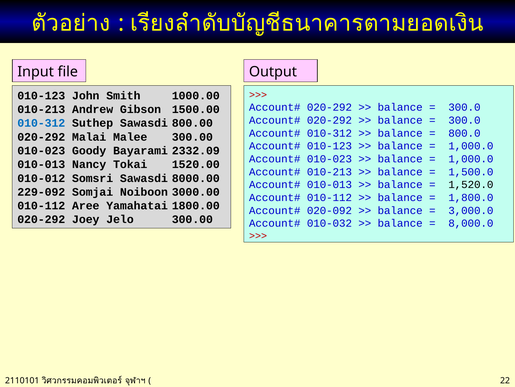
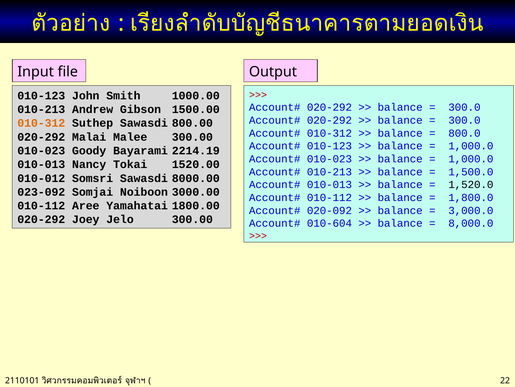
010-312 at (41, 123) colour: blue -> orange
2332.09: 2332.09 -> 2214.19
229-092: 229-092 -> 023-092
010-032: 010-032 -> 010-604
